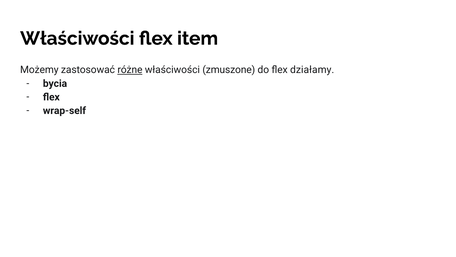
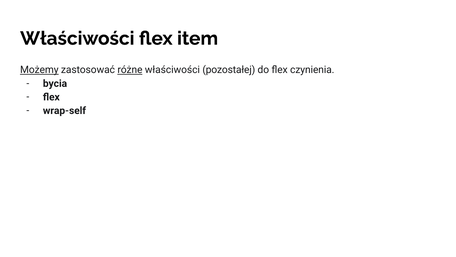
Możemy underline: none -> present
zmuszone: zmuszone -> pozostałej
działamy: działamy -> czynienia
